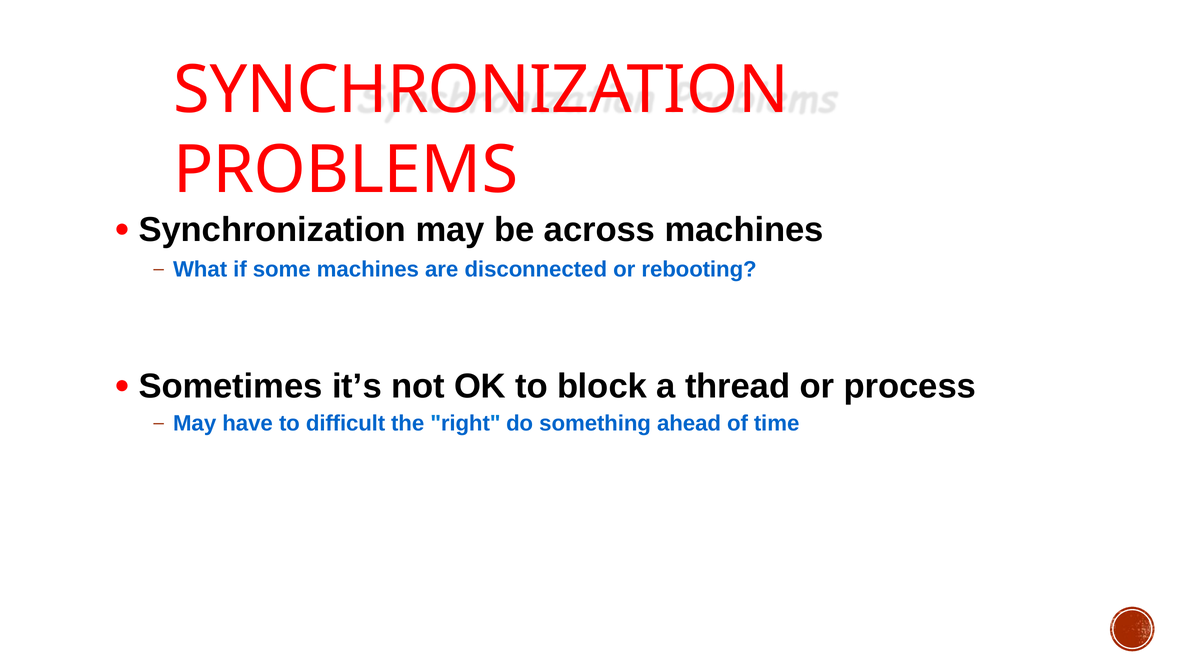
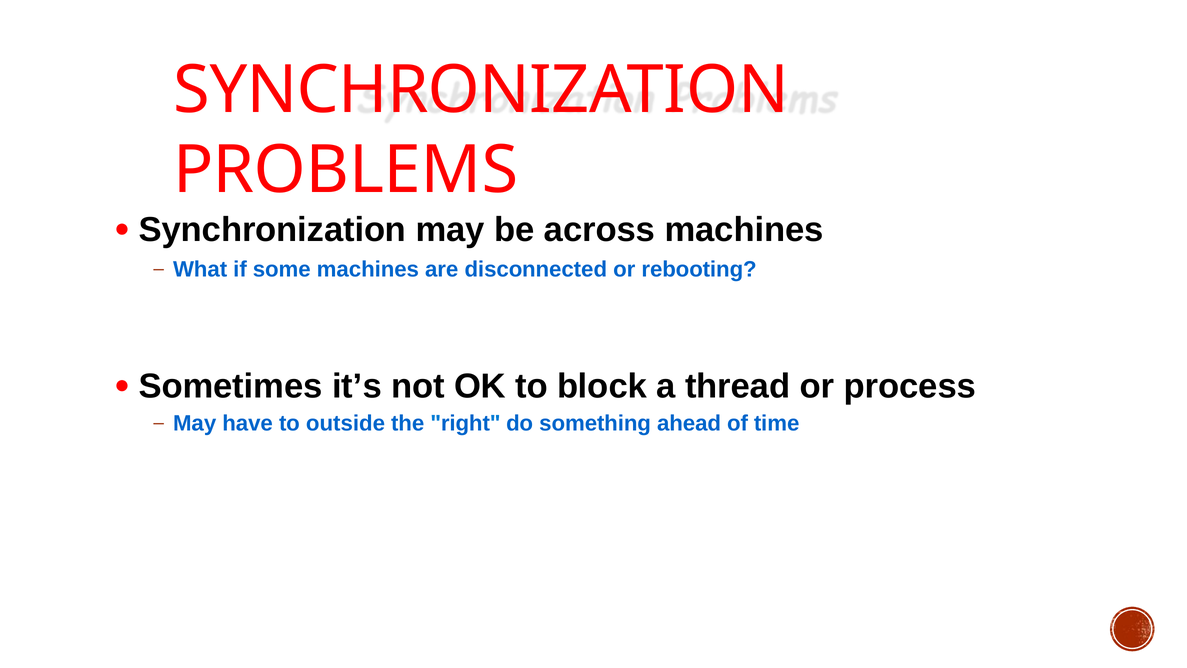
difficult: difficult -> outside
